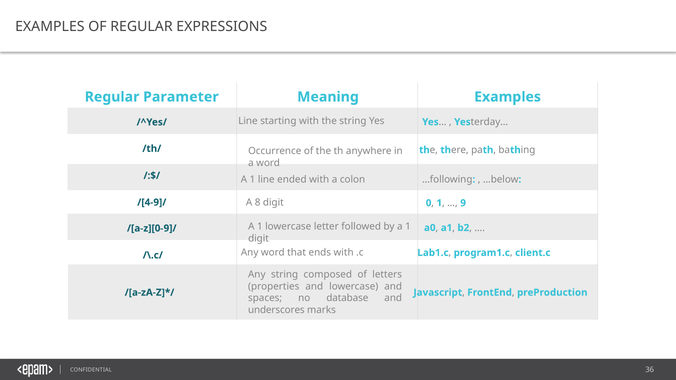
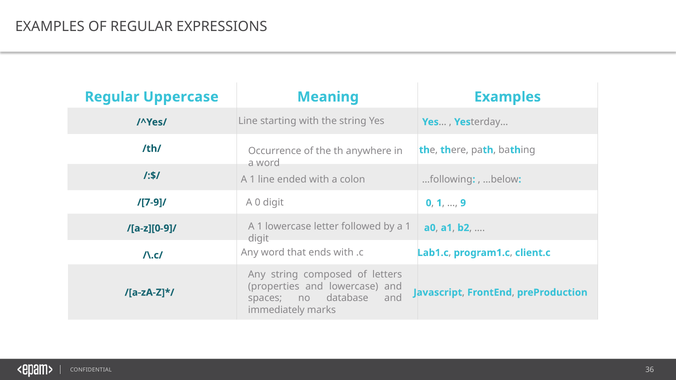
Parameter: Parameter -> Uppercase
A 8: 8 -> 0
/[4-9]/: /[4-9]/ -> /[7-9]/
underscores: underscores -> immediately
